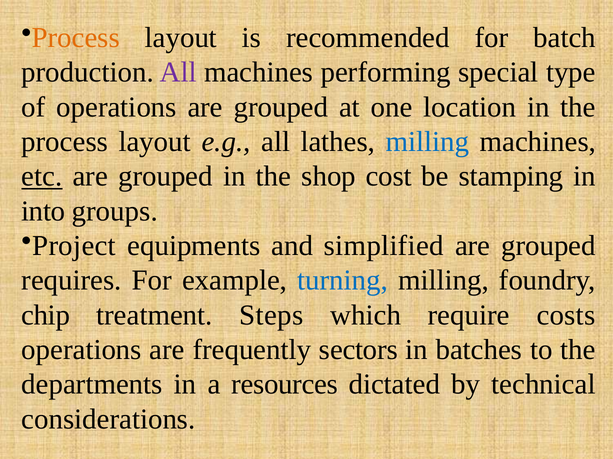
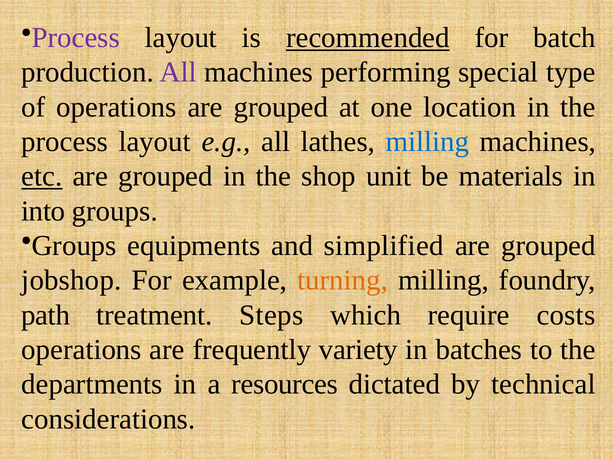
Process at (76, 38) colour: orange -> purple
recommended underline: none -> present
cost: cost -> unit
stamping: stamping -> materials
Project at (74, 246): Project -> Groups
requires: requires -> jobshop
turning colour: blue -> orange
chip: chip -> path
sectors: sectors -> variety
